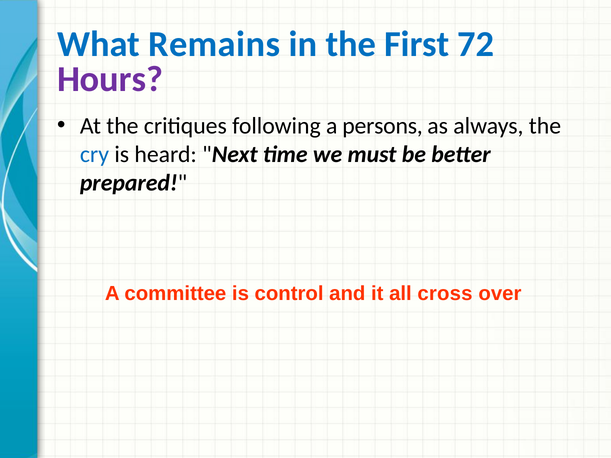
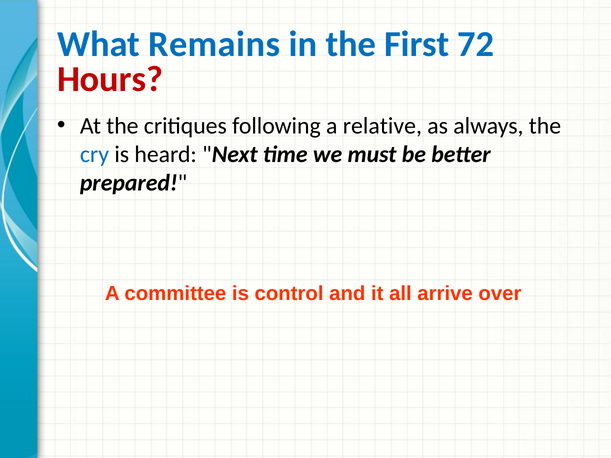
Hours colour: purple -> red
persons: persons -> relative
cross: cross -> arrive
